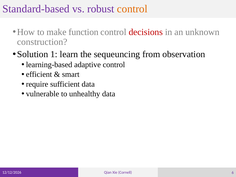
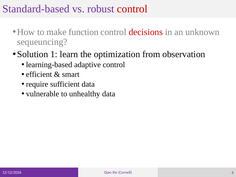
control at (132, 9) colour: orange -> red
construction: construction -> sequeuncing
sequeuncing: sequeuncing -> optimization
